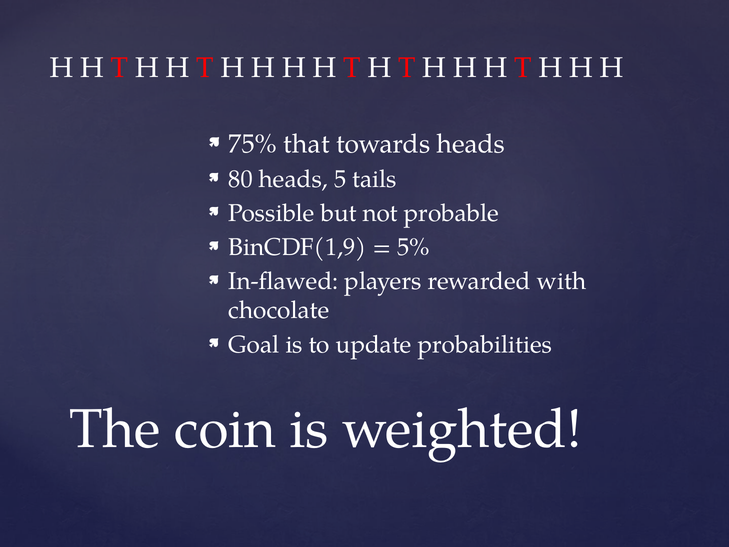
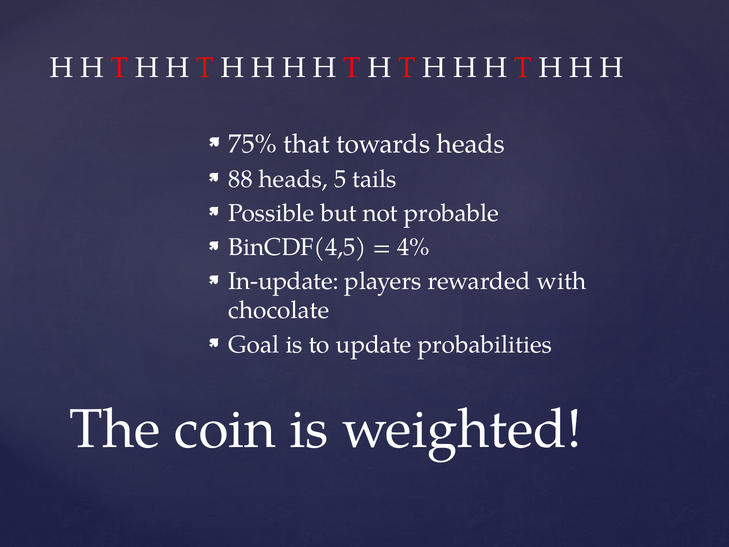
80: 80 -> 88
BinCDF(1,9: BinCDF(1,9 -> BinCDF(4,5
5%: 5% -> 4%
In-flawed: In-flawed -> In-update
